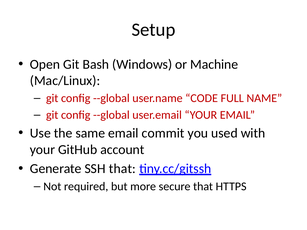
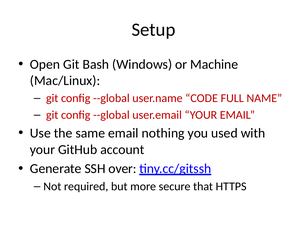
commit: commit -> nothing
SSH that: that -> over
